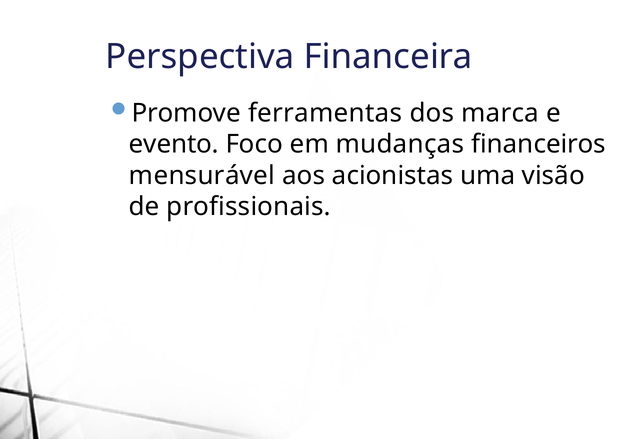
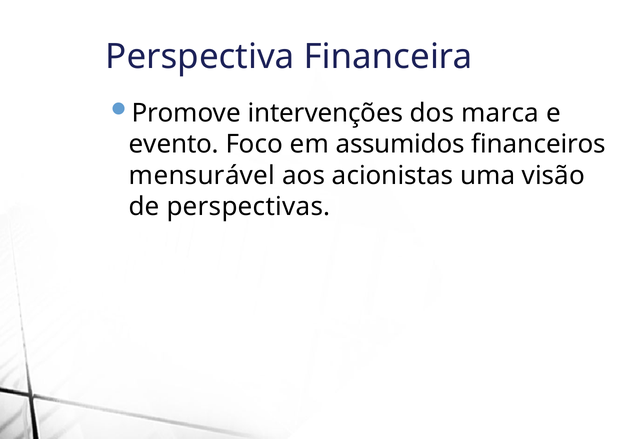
ferramentas: ferramentas -> intervenções
mudanças: mudanças -> assumidos
profissionais: profissionais -> perspectivas
